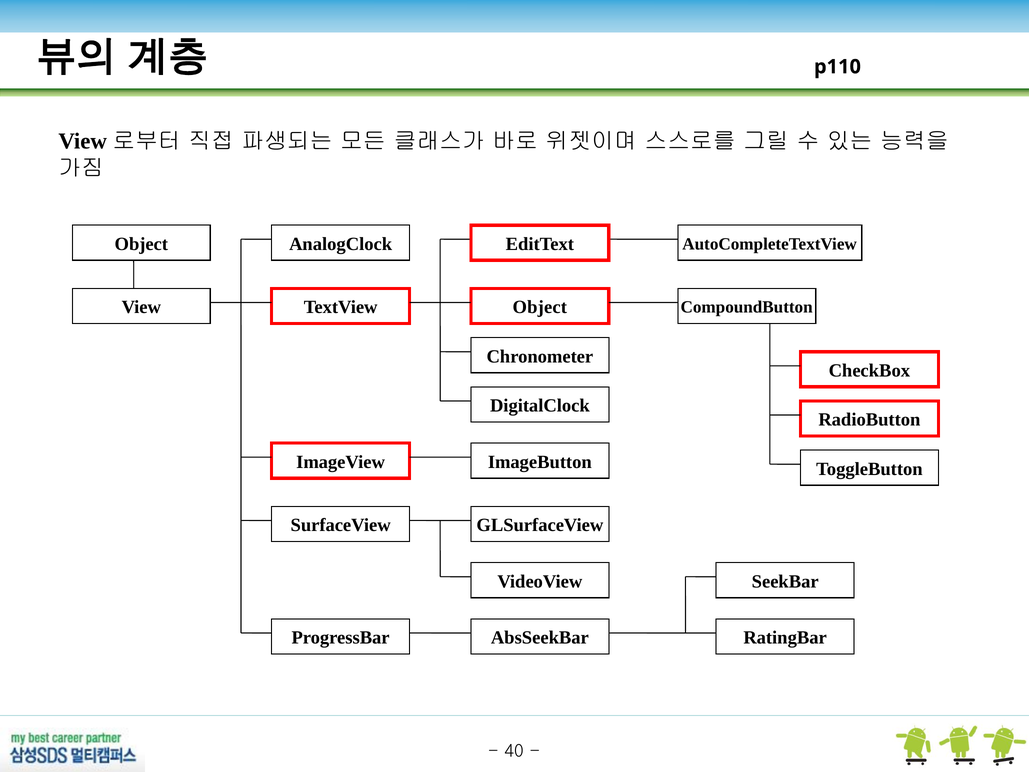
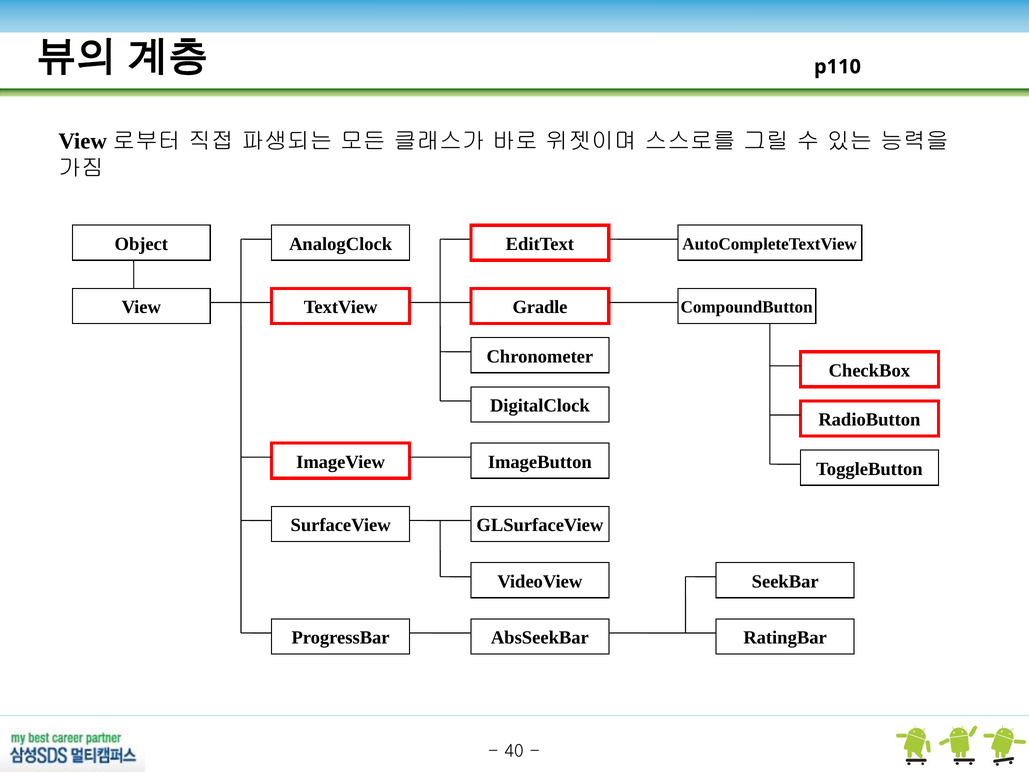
Object at (540, 307): Object -> Gradle
